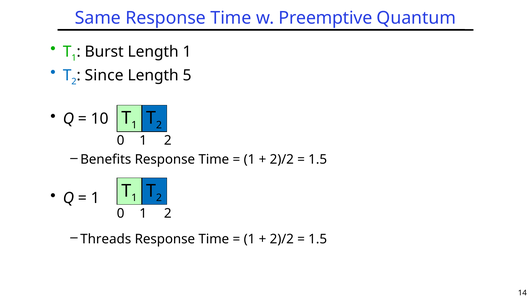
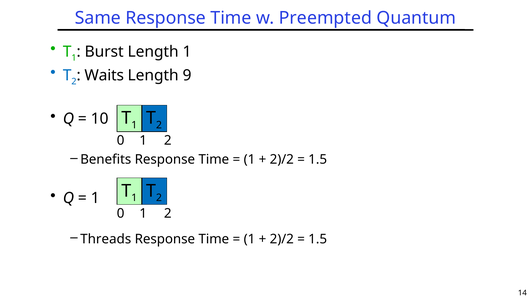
Preemptive: Preemptive -> Preempted
Since: Since -> Waits
5: 5 -> 9
